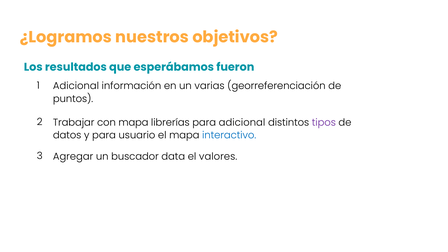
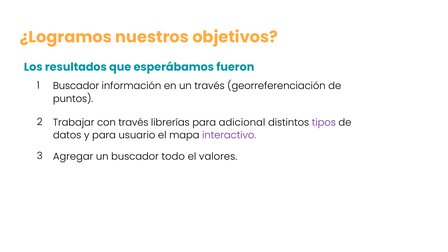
Adicional at (76, 86): Adicional -> Buscador
un varias: varias -> través
con mapa: mapa -> través
interactivo colour: blue -> purple
data: data -> todo
